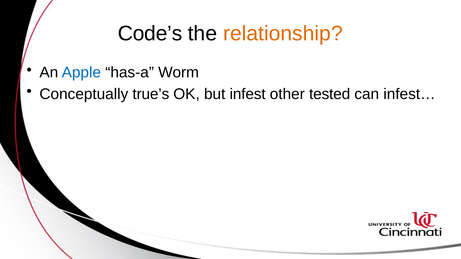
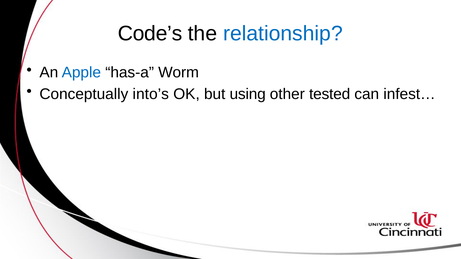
relationship colour: orange -> blue
true’s: true’s -> into’s
infest: infest -> using
